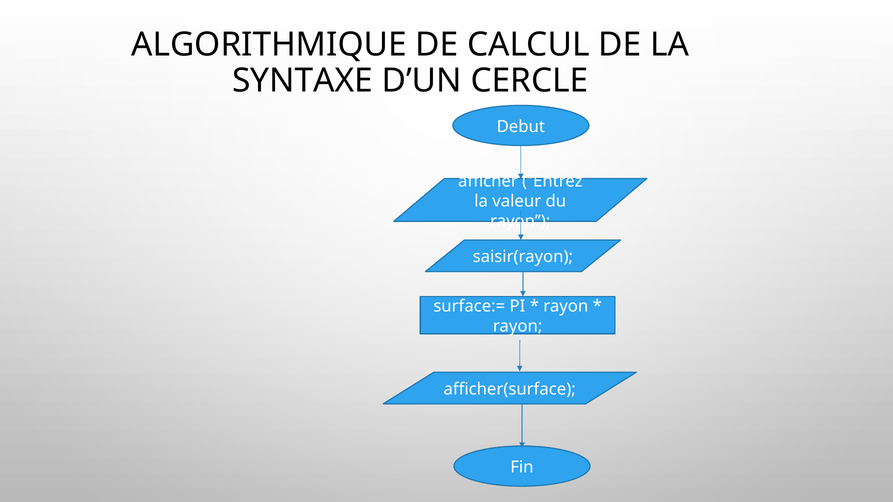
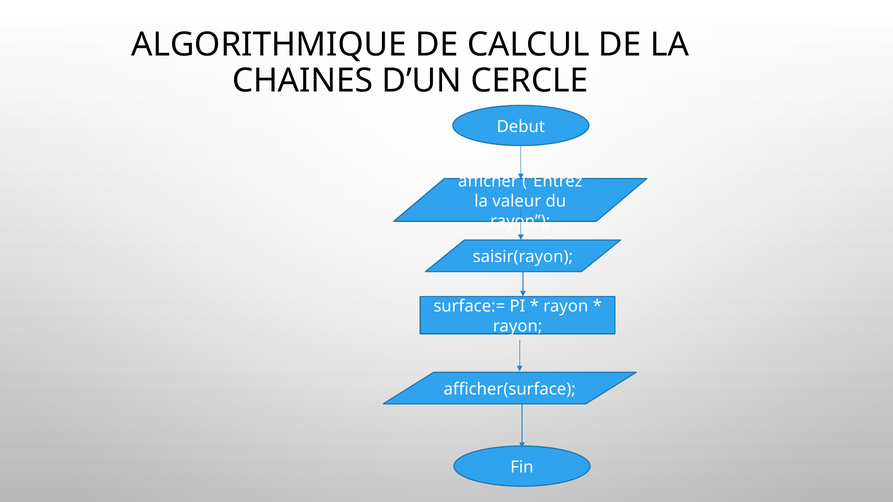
SYNTAXE: SYNTAXE -> CHAINES
